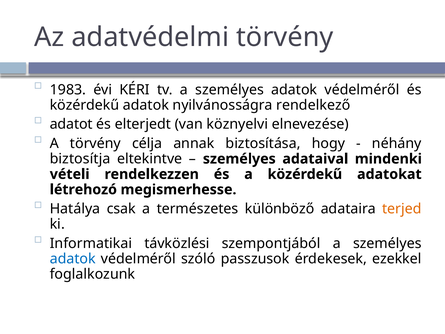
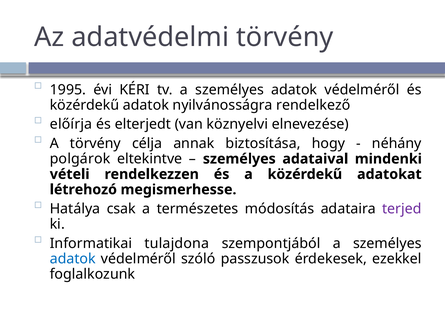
1983: 1983 -> 1995
adatot: adatot -> előírja
biztosítja: biztosítja -> polgárok
különböző: különböző -> módosítás
terjed colour: orange -> purple
távközlési: távközlési -> tulajdona
